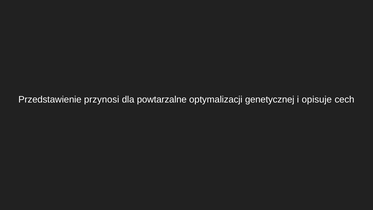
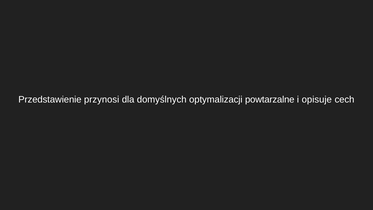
powtarzalne: powtarzalne -> domyślnych
genetycznej: genetycznej -> powtarzalne
